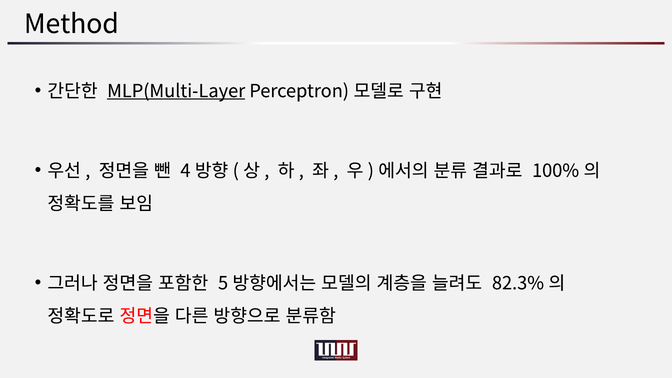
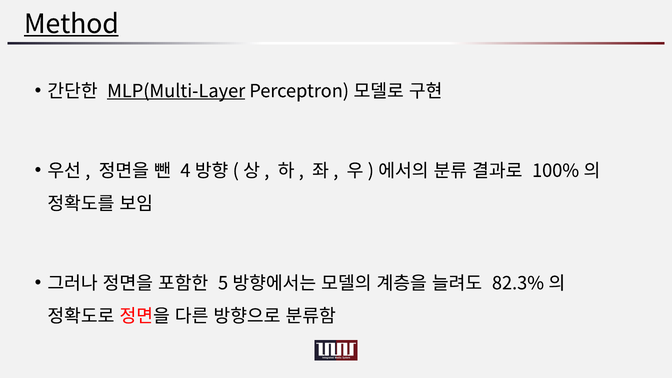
Method underline: none -> present
